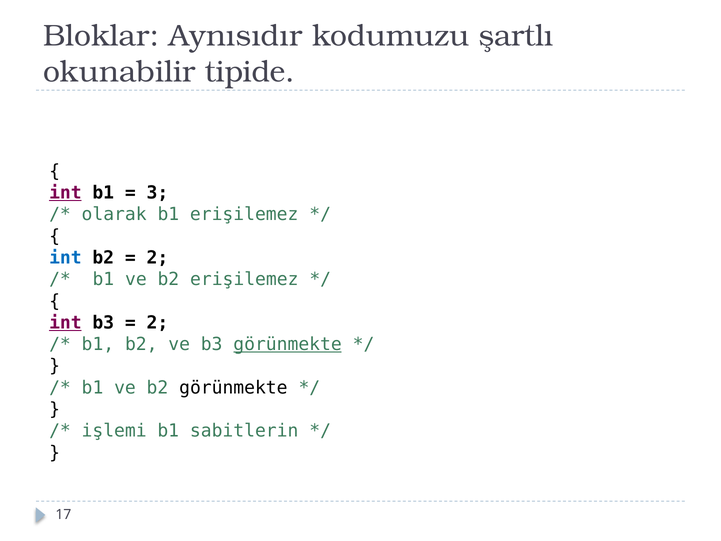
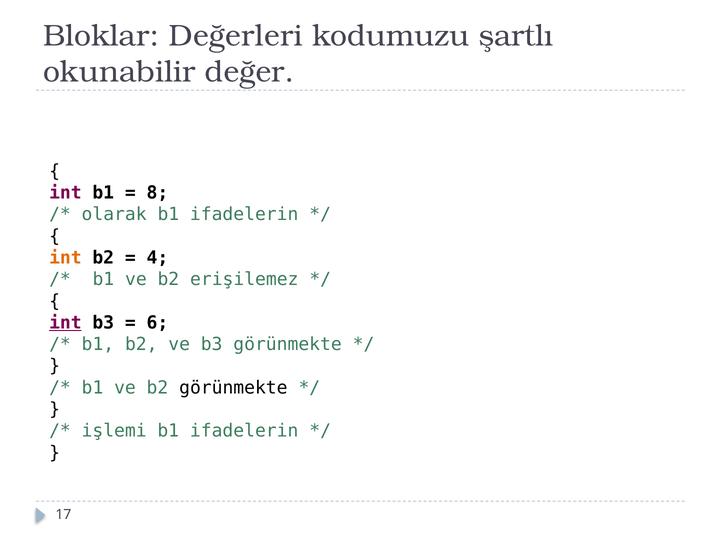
Aynısıdır: Aynısıdır -> Değerleri
tipide: tipide -> değer
int at (65, 193) underline: present -> none
3: 3 -> 8
erişilemez at (244, 214): erişilemez -> ifadelerin
int at (65, 258) colour: blue -> orange
2 at (157, 258): 2 -> 4
2 at (157, 323): 2 -> 6
görünmekte at (288, 344) underline: present -> none
sabitlerin at (244, 431): sabitlerin -> ifadelerin
